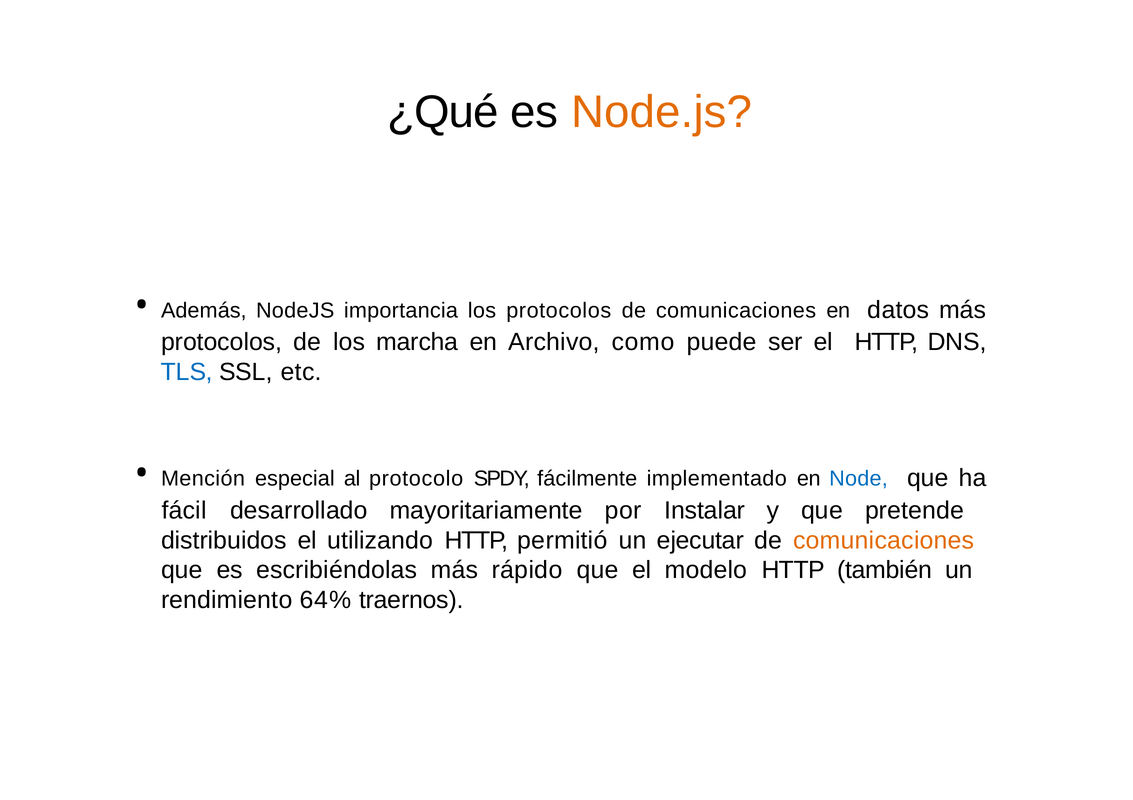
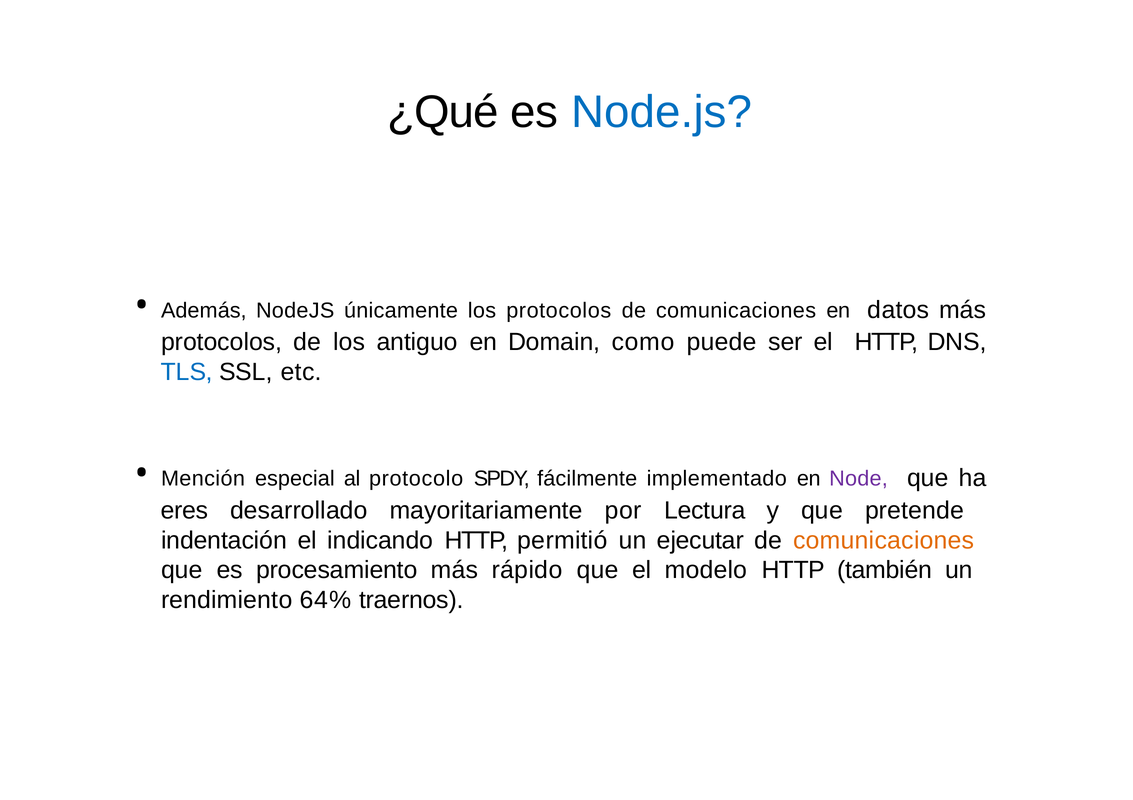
Node.js colour: orange -> blue
importancia: importancia -> únicamente
marcha: marcha -> antiguo
Archivo: Archivo -> Domain
Node colour: blue -> purple
fácil: fácil -> eres
Instalar: Instalar -> Lectura
distribuidos: distribuidos -> indentación
utilizando: utilizando -> indicando
escribiéndolas: escribiéndolas -> procesamiento
